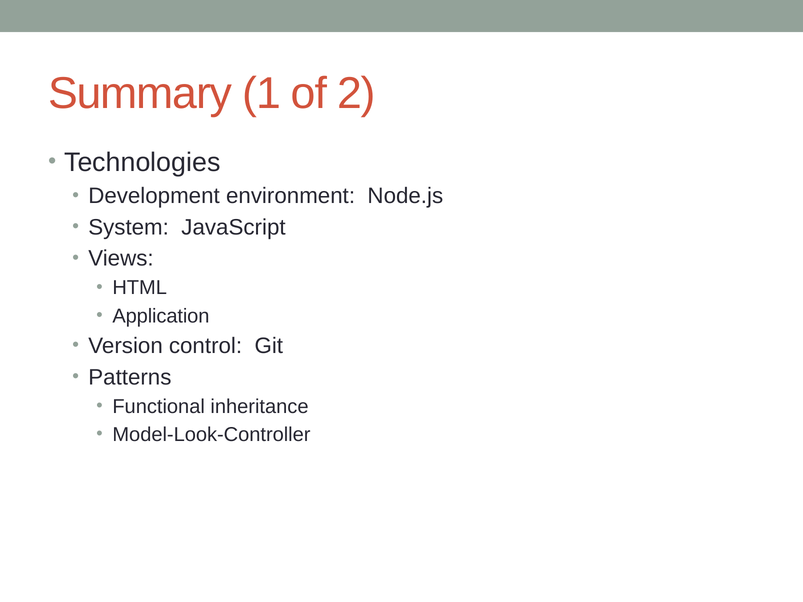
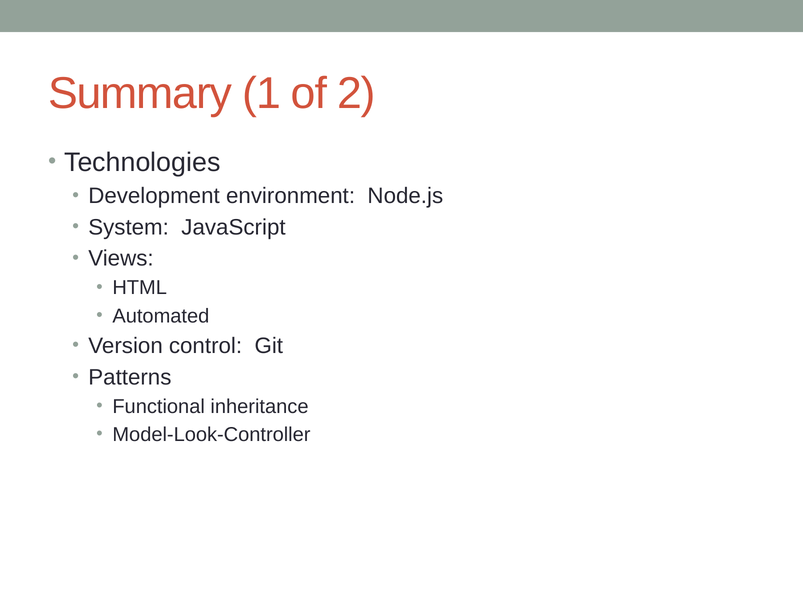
Application: Application -> Automated
